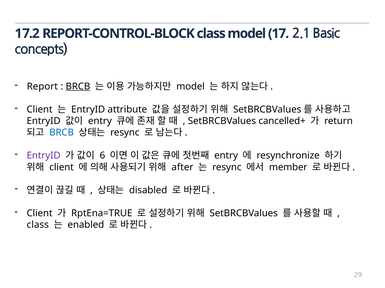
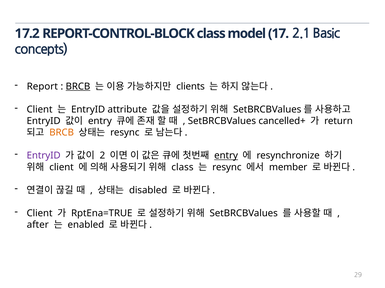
model at (191, 87): model -> clients
BRCB at (62, 133) colour: blue -> orange
6: 6 -> 2
entry at (226, 156) underline: none -> present
after at (182, 168): after -> class
class at (38, 225): class -> after
